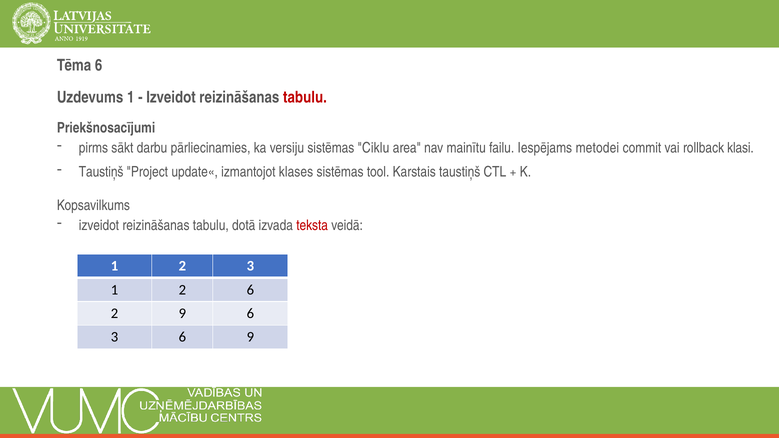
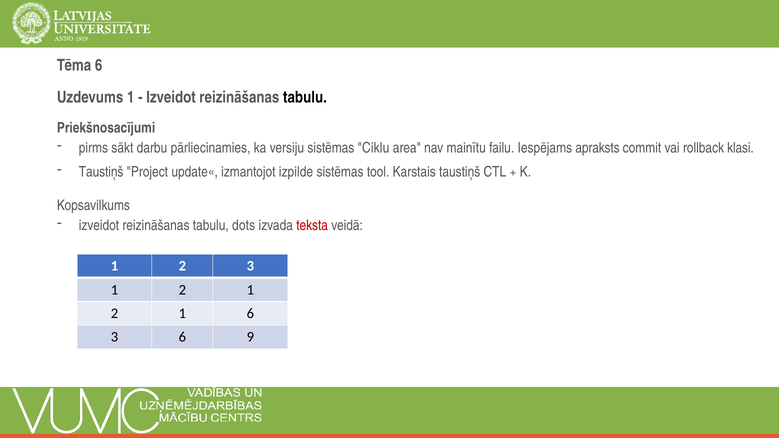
tabulu at (305, 97) colour: red -> black
metodei: metodei -> apraksts
klases: klases -> izpilde
dotā: dotā -> dots
6 at (250, 290): 6 -> 1
9 at (182, 314): 9 -> 1
